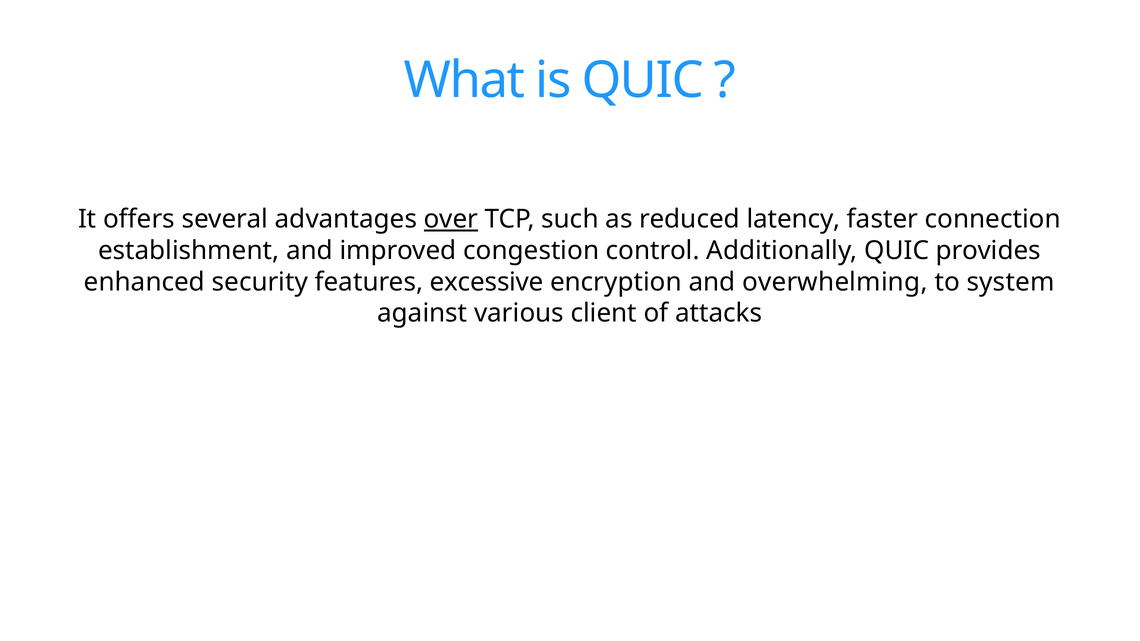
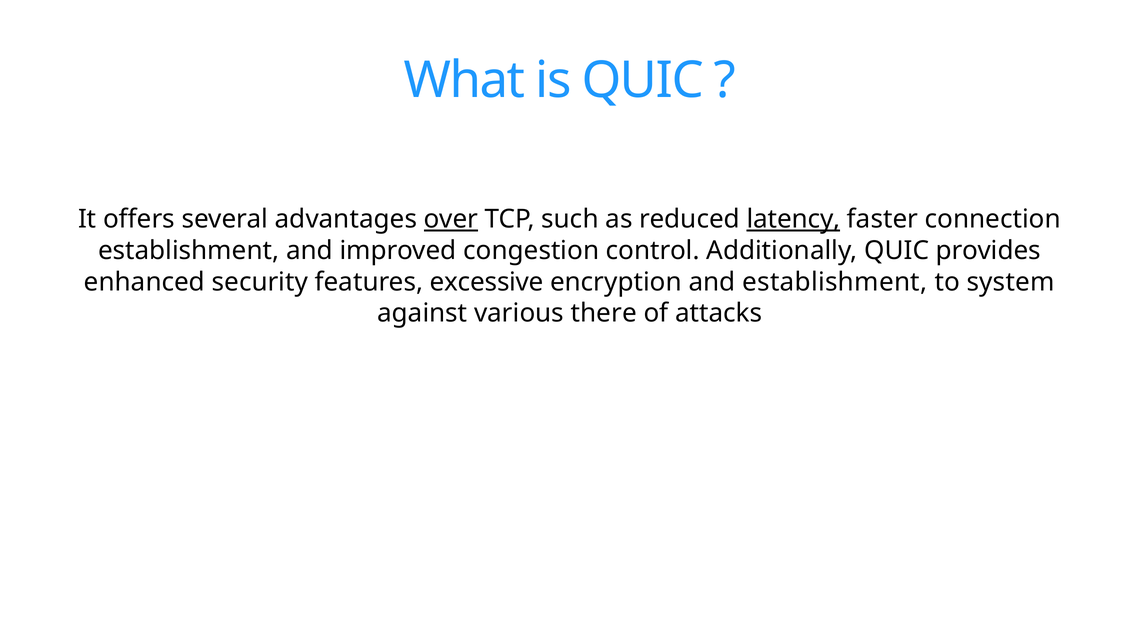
latency underline: none -> present
and overwhelming: overwhelming -> establishment
client: client -> there
